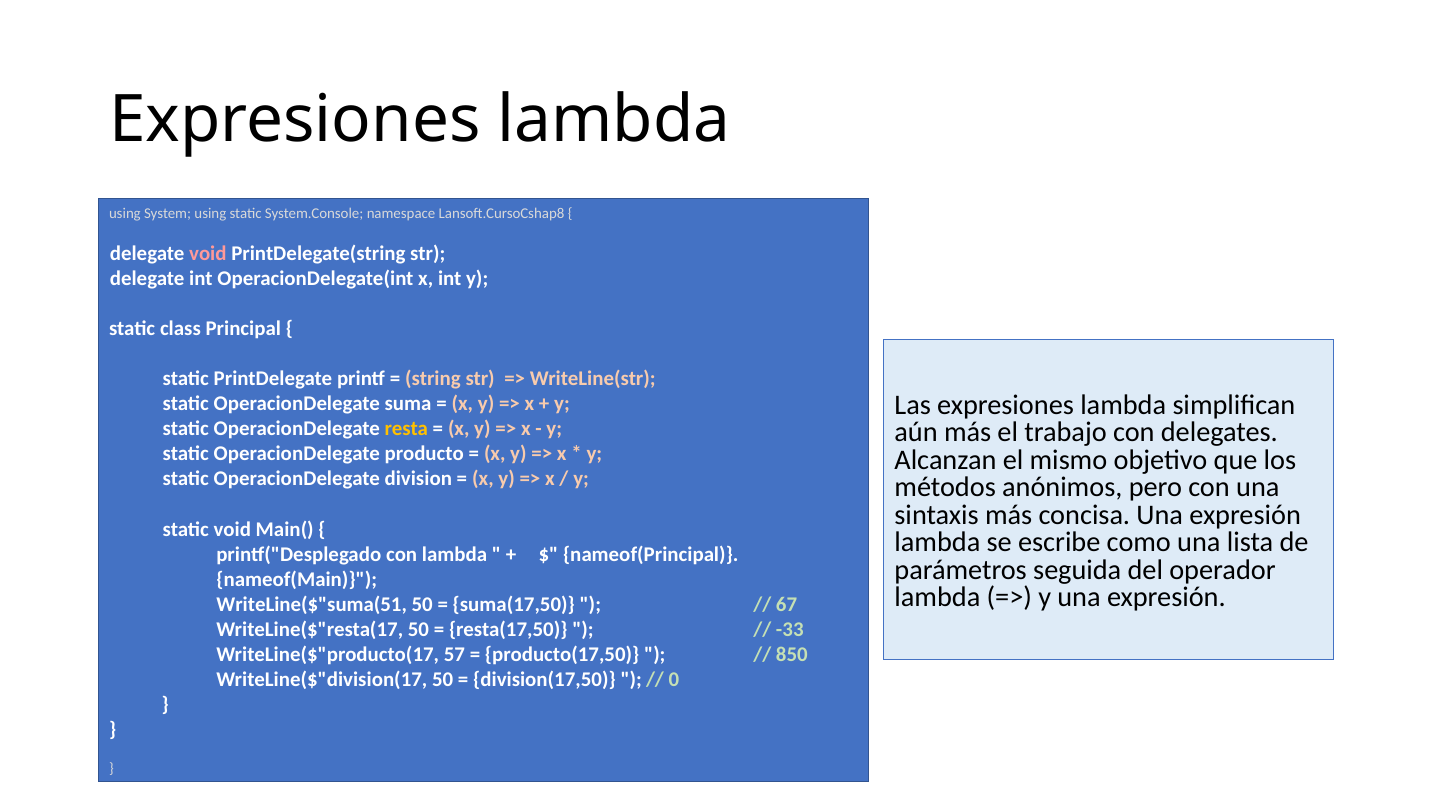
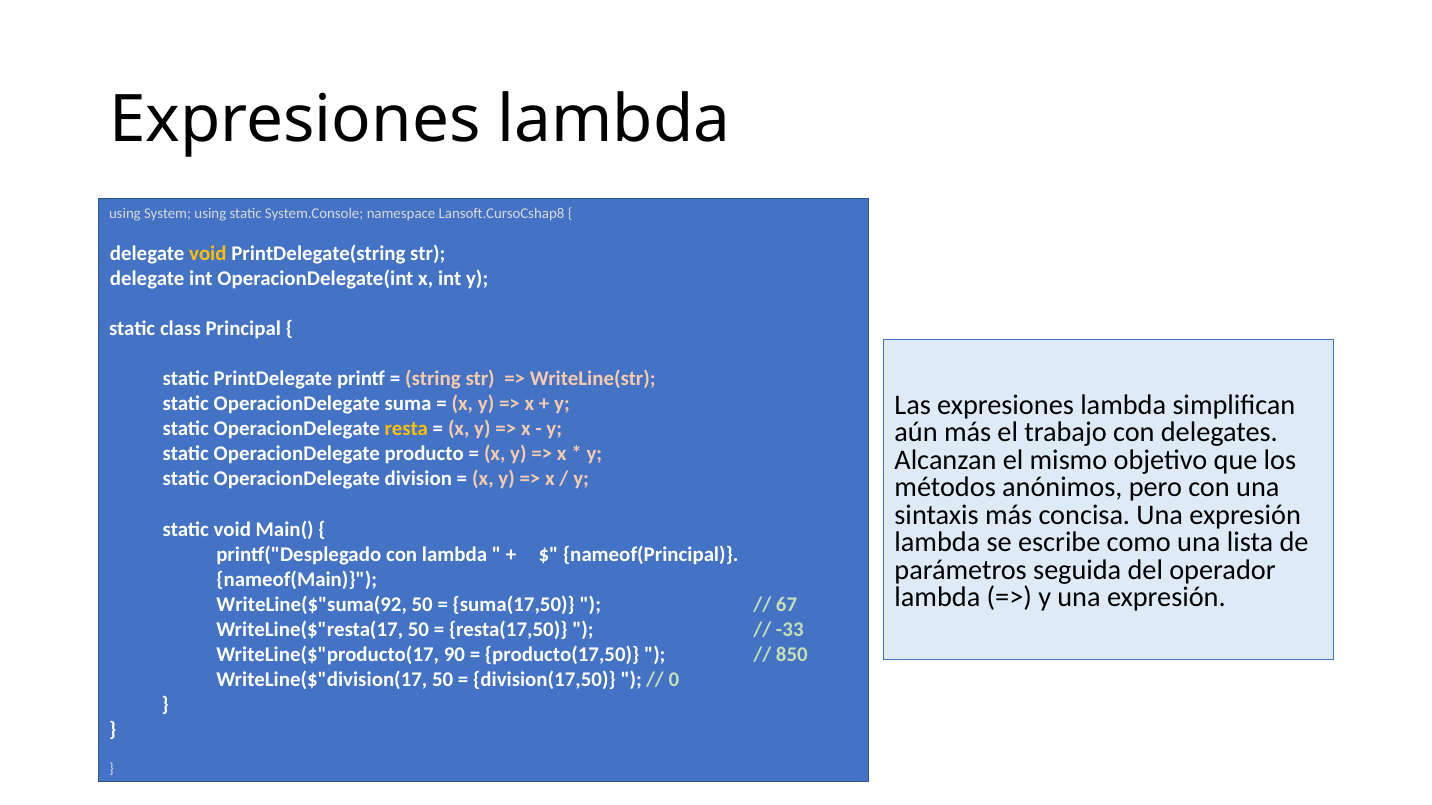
void at (208, 254) colour: pink -> yellow
WriteLine($"suma(51: WriteLine($"suma(51 -> WriteLine($"suma(92
57: 57 -> 90
